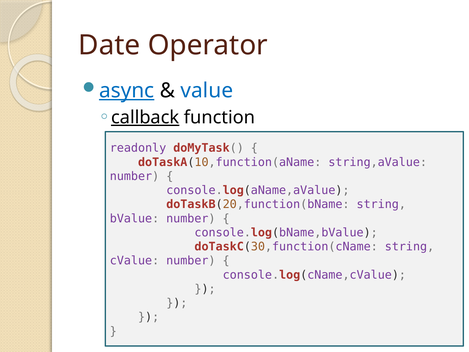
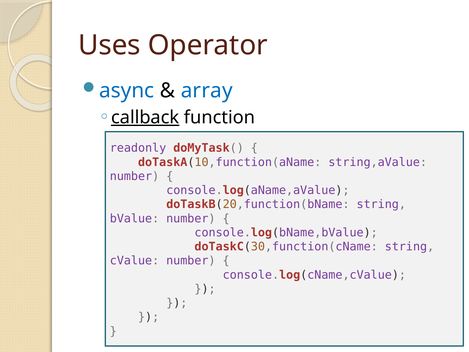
Date: Date -> Uses
async underline: present -> none
value: value -> array
